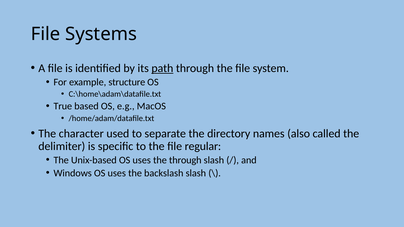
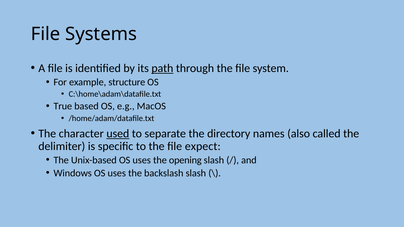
used underline: none -> present
regular: regular -> expect
the through: through -> opening
